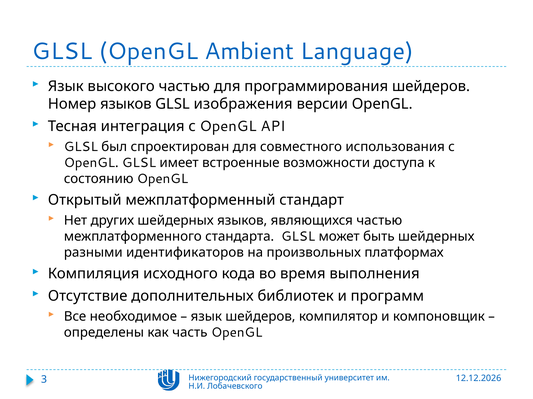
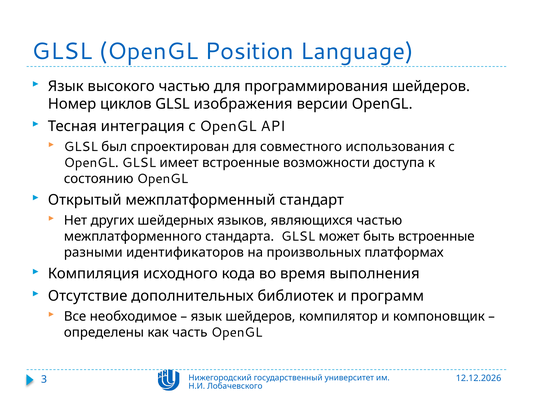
Ambient: Ambient -> Position
Номер языков: языков -> циклов
быть шейдерных: шейдерных -> встроенные
